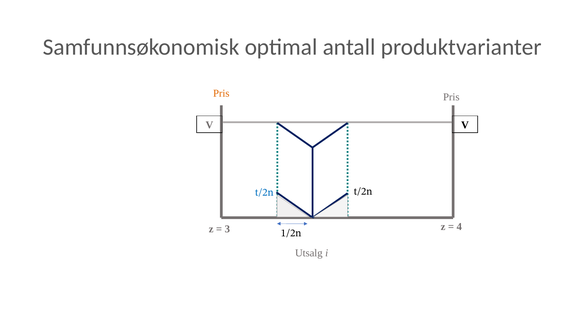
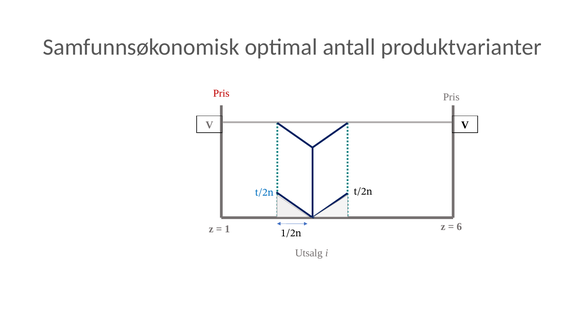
Pris at (221, 93) colour: orange -> red
3: 3 -> 1
4: 4 -> 6
